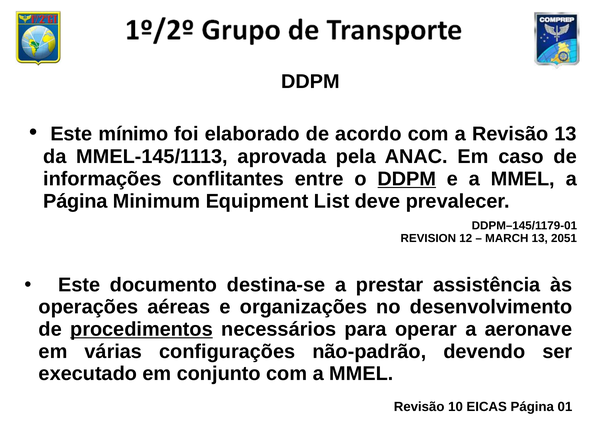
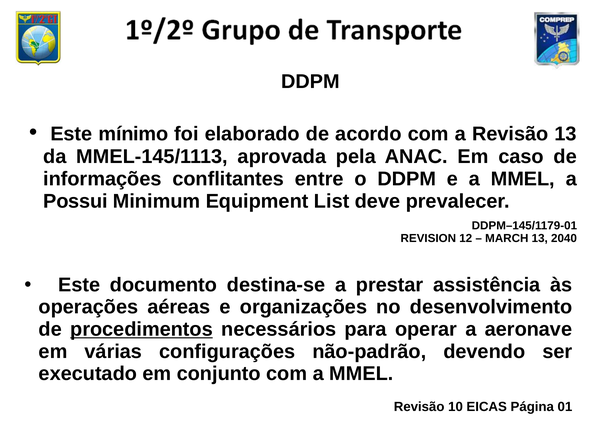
DDPM at (407, 179) underline: present -> none
Página at (75, 201): Página -> Possui
2051: 2051 -> 2040
